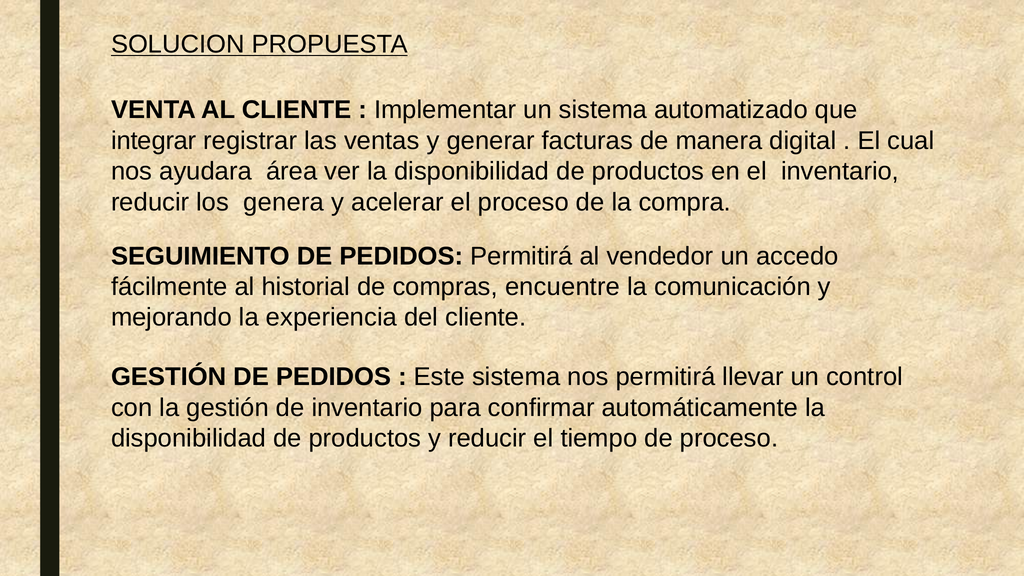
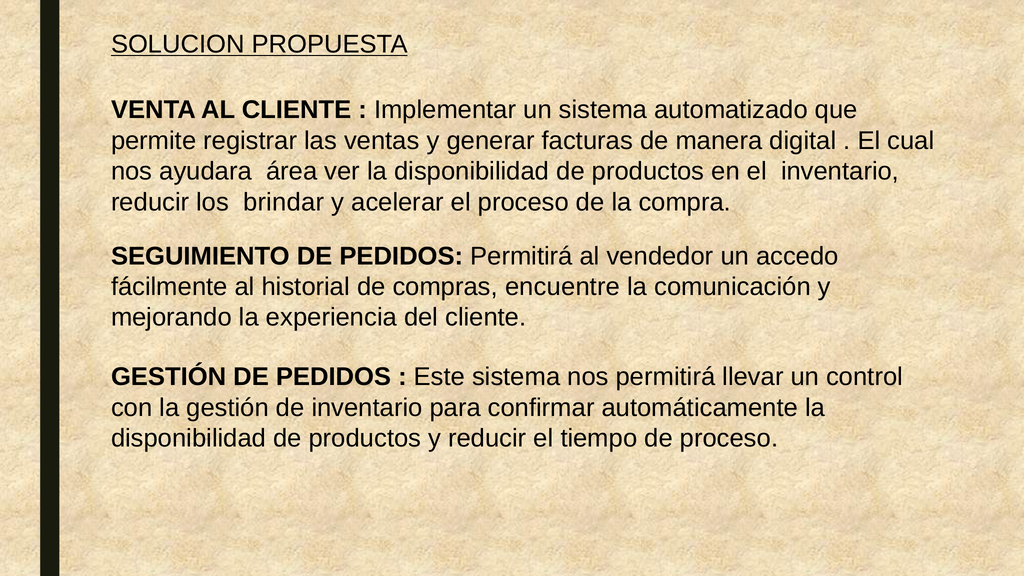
integrar: integrar -> permite
genera: genera -> brindar
